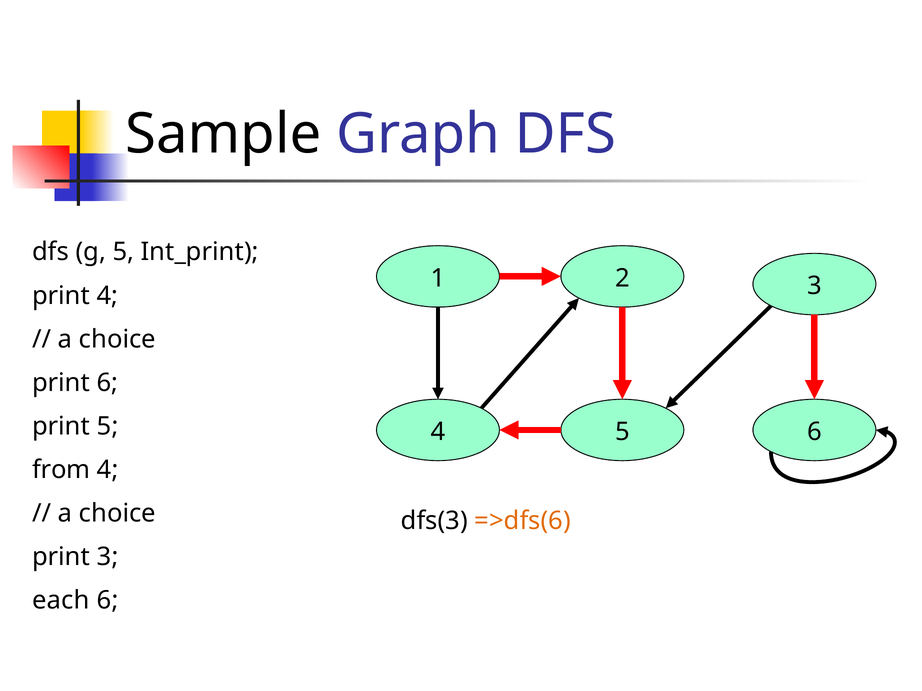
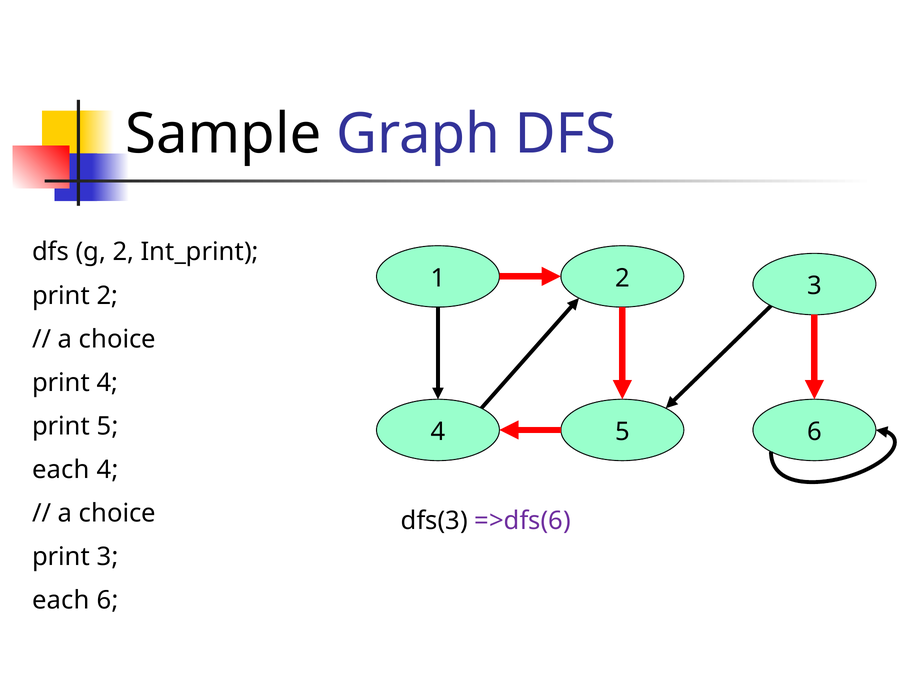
g 5: 5 -> 2
print 4: 4 -> 2
print 6: 6 -> 4
from at (61, 470): from -> each
=>dfs(6 colour: orange -> purple
